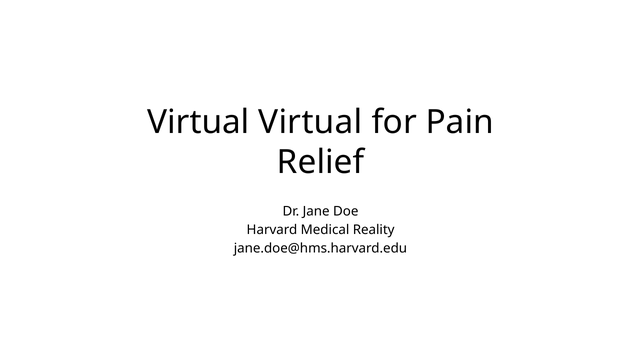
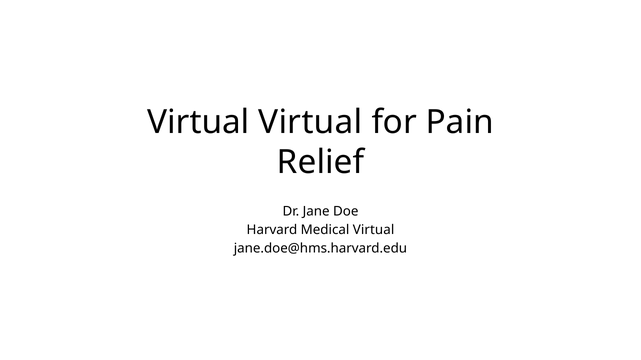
Medical Reality: Reality -> Virtual
